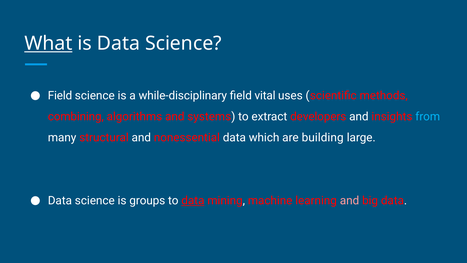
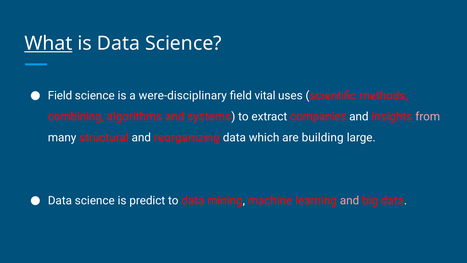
while-disciplinary: while-disciplinary -> were-disciplinary
developers: developers -> companies
from colour: light blue -> pink
nonessential: nonessential -> reorganizing
groups: groups -> predict
data at (193, 200) underline: present -> none
